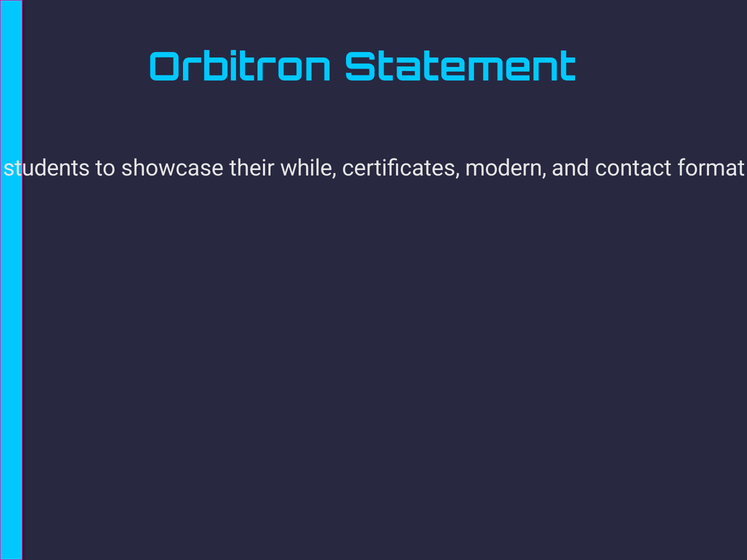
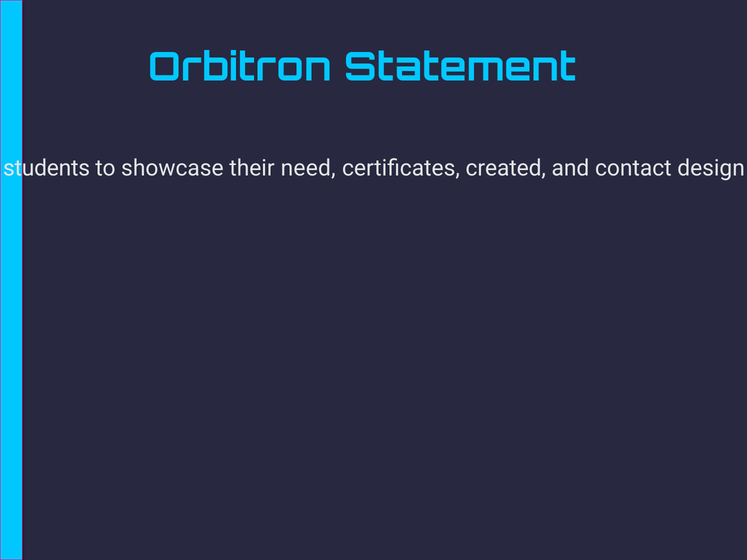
their while: while -> need
modern: modern -> created
contact format: format -> design
